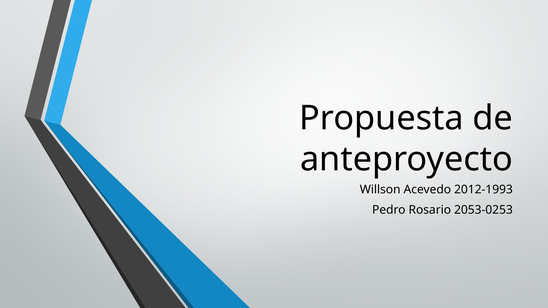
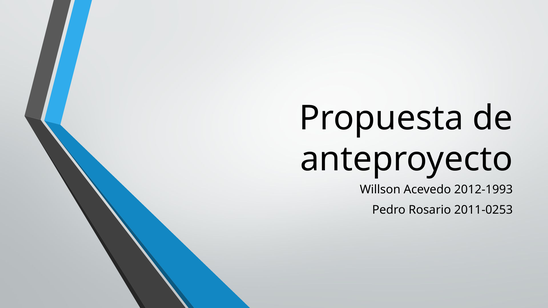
2053-0253: 2053-0253 -> 2011-0253
